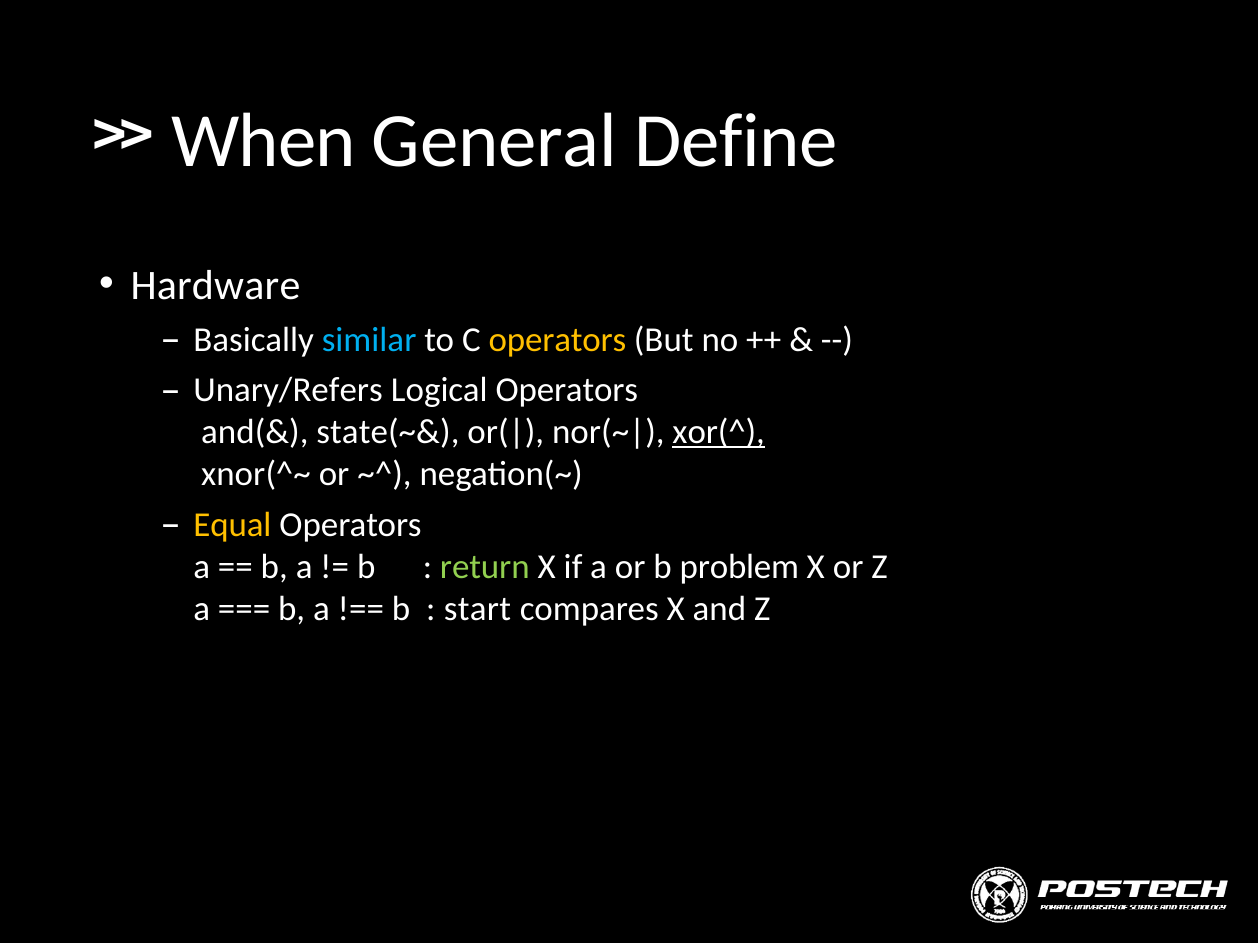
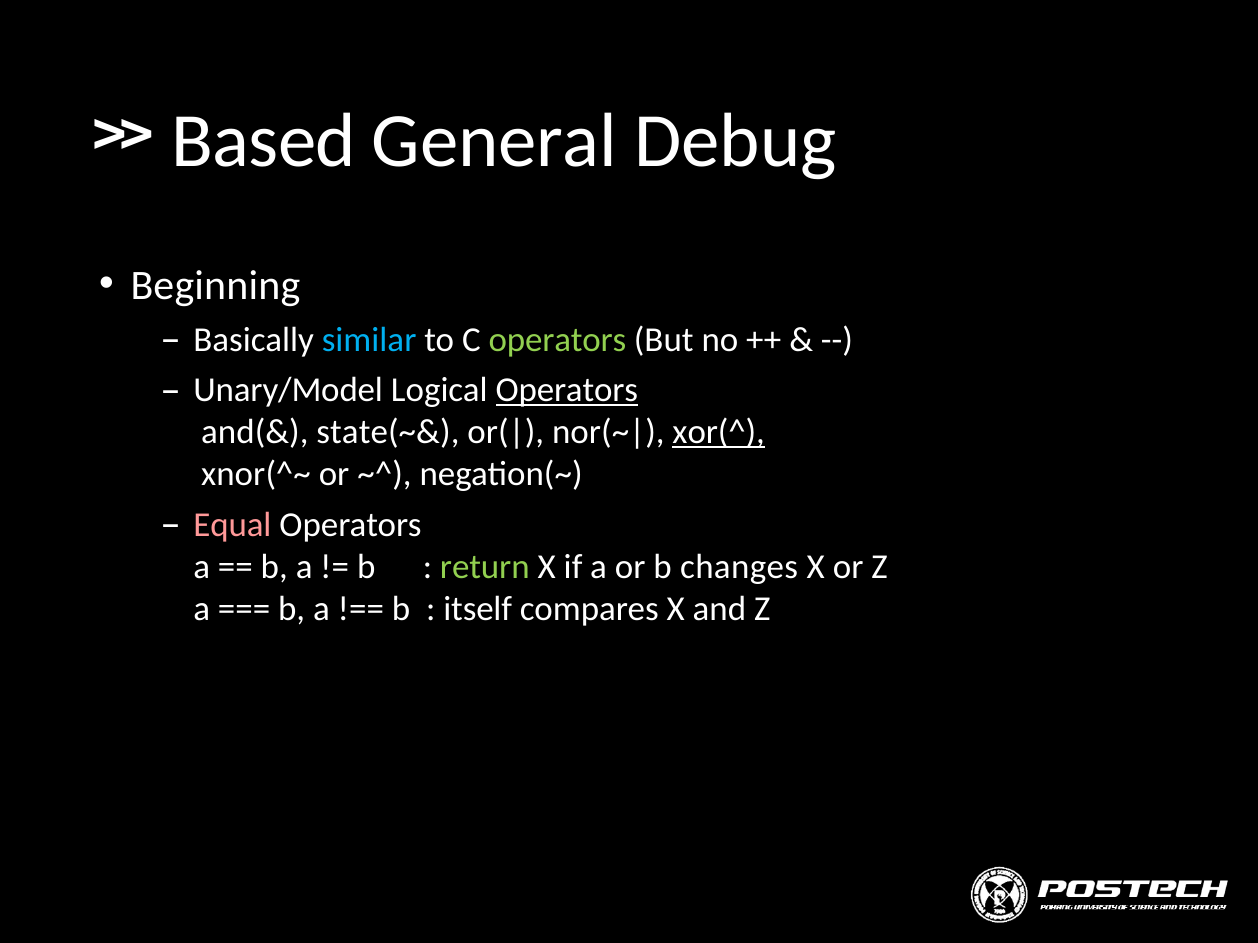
When: When -> Based
Define: Define -> Debug
Hardware: Hardware -> Beginning
operators at (557, 340) colour: yellow -> light green
Unary/Refers: Unary/Refers -> Unary/Model
Operators at (567, 391) underline: none -> present
Equal colour: yellow -> pink
problem: problem -> changes
start: start -> itself
